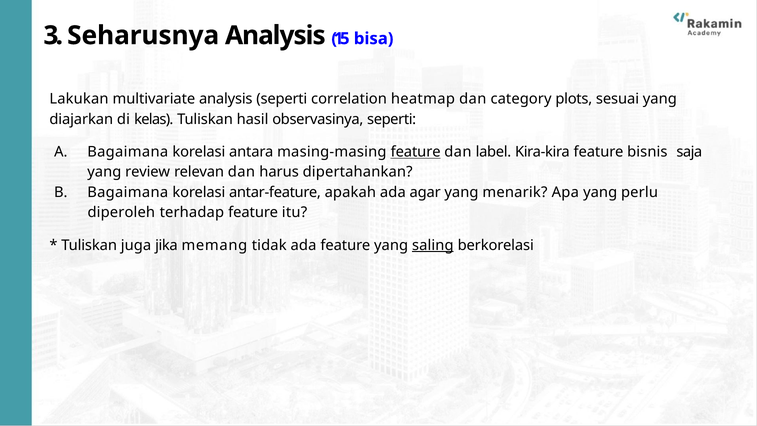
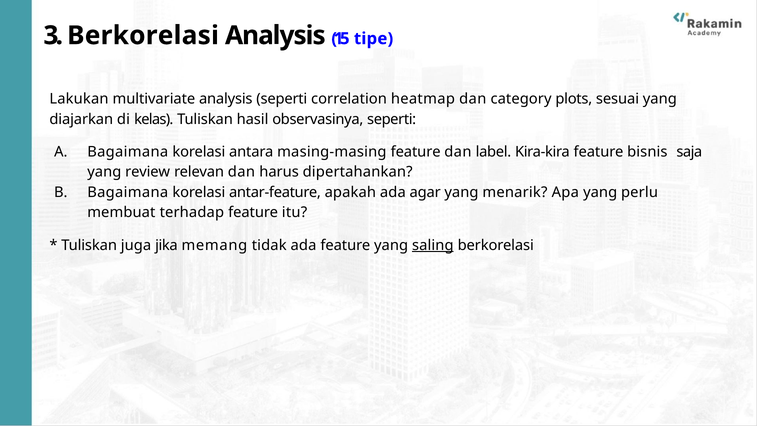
3 Seharusnya: Seharusnya -> Berkorelasi
bisa: bisa -> tipe
feature at (416, 152) underline: present -> none
diperoleh: diperoleh -> membuat
